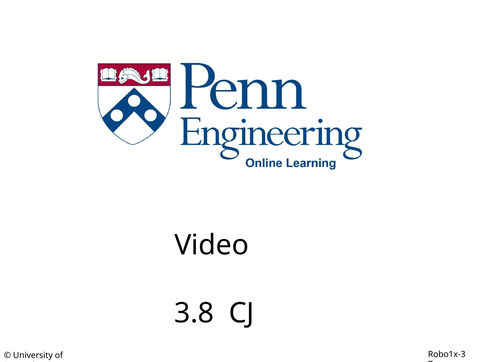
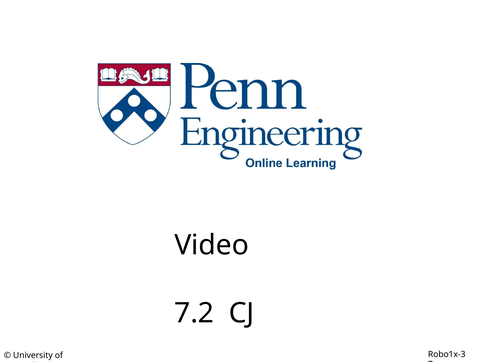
3.8: 3.8 -> 7.2
